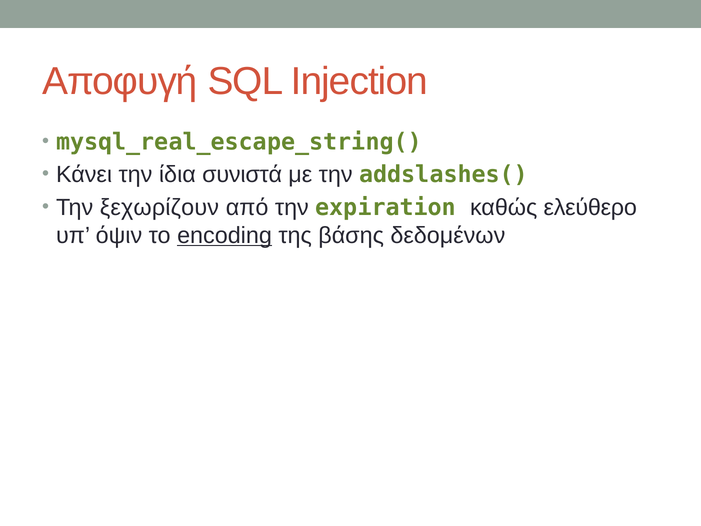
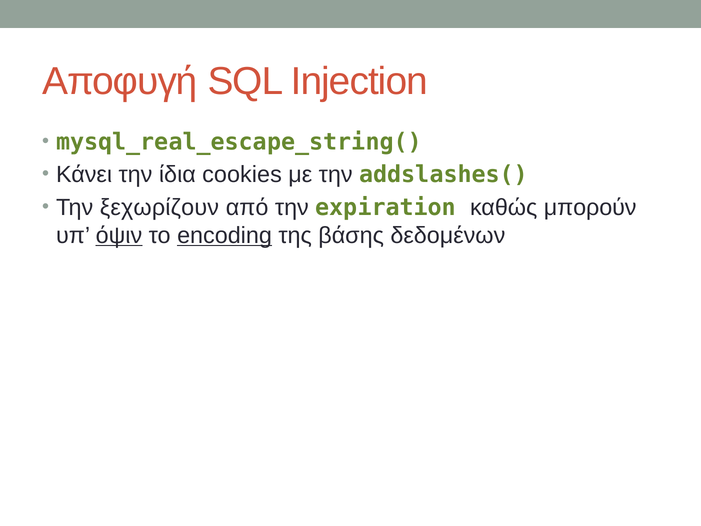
συνιστά: συνιστά -> cookies
ελεύθερο: ελεύθερο -> μπορούν
όψιν underline: none -> present
